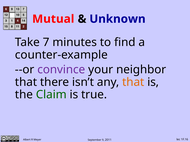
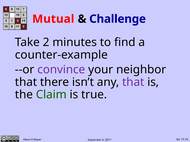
Unknown: Unknown -> Challenge
7: 7 -> 2
that at (133, 82) colour: orange -> purple
